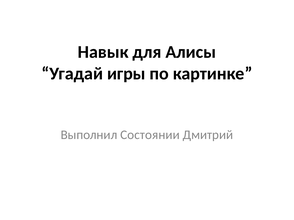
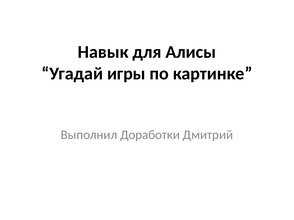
Состоянии: Состоянии -> Доработки
